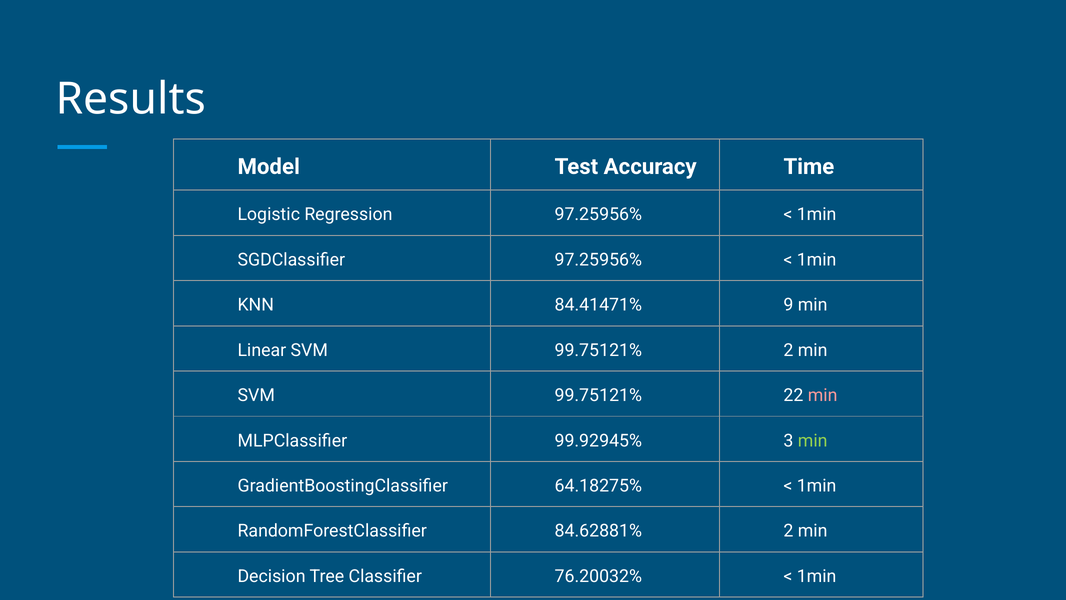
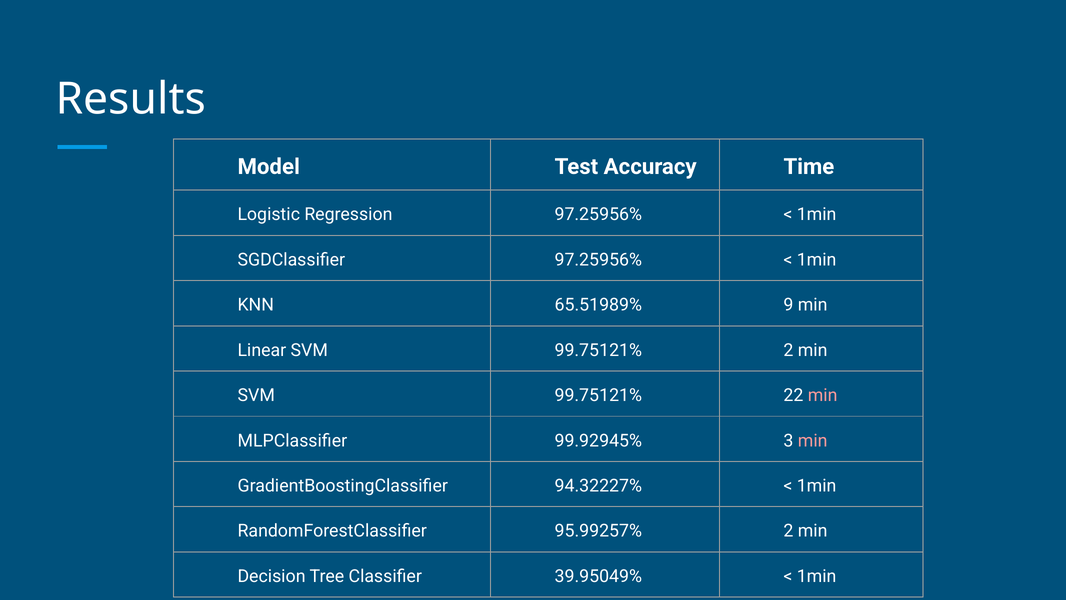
84.41471%: 84.41471% -> 65.51989%
min at (813, 440) colour: light green -> pink
64.18275%: 64.18275% -> 94.32227%
84.62881%: 84.62881% -> 95.99257%
76.20032%: 76.20032% -> 39.95049%
